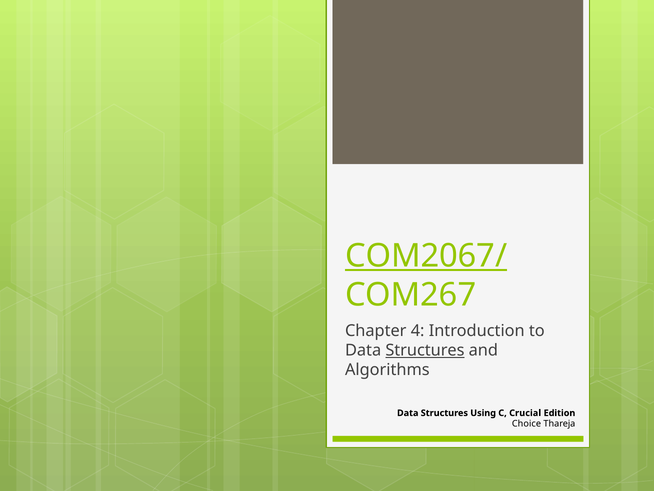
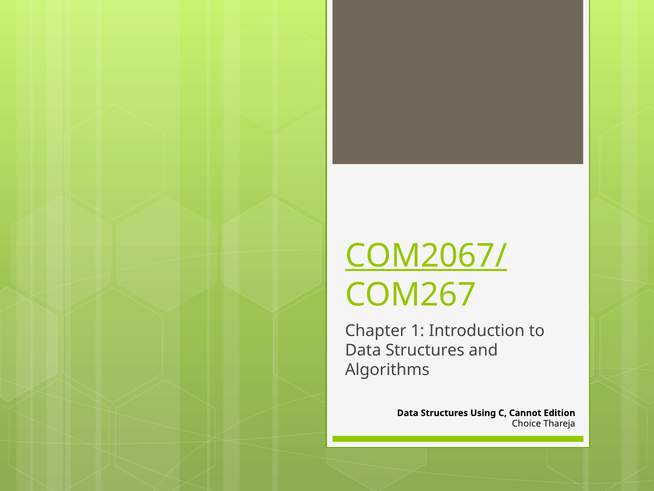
4: 4 -> 1
Structures at (425, 350) underline: present -> none
Crucial: Crucial -> Cannot
